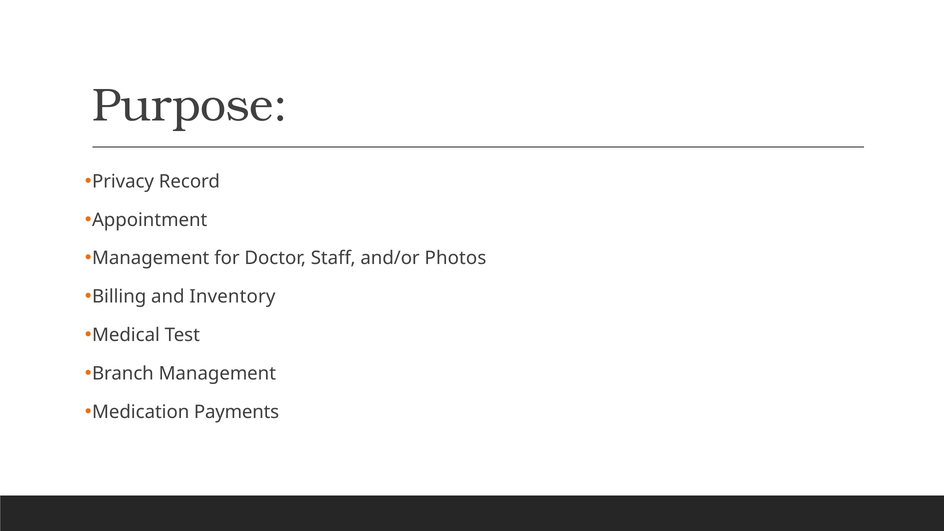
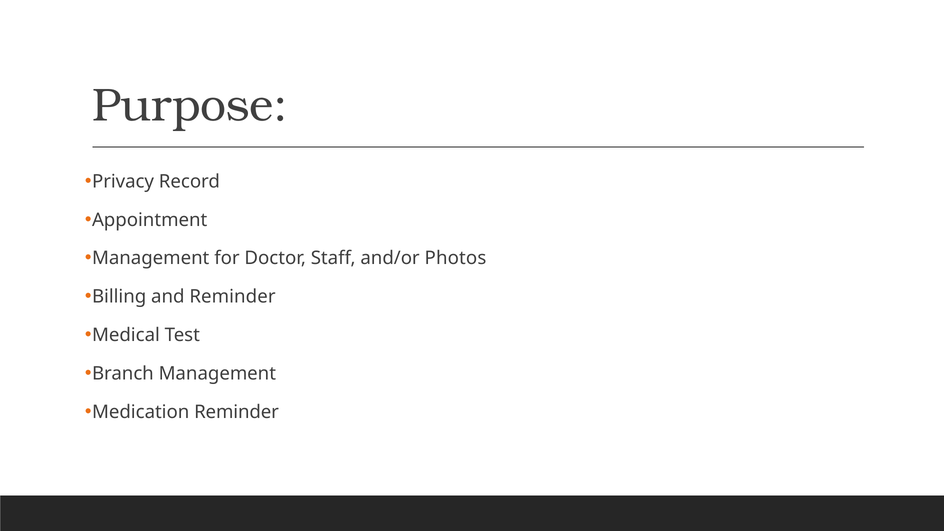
and Inventory: Inventory -> Reminder
Medication Payments: Payments -> Reminder
